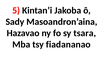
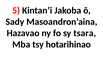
fiadananao: fiadananao -> hotarihinao
